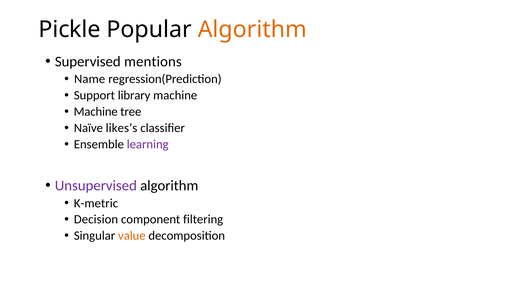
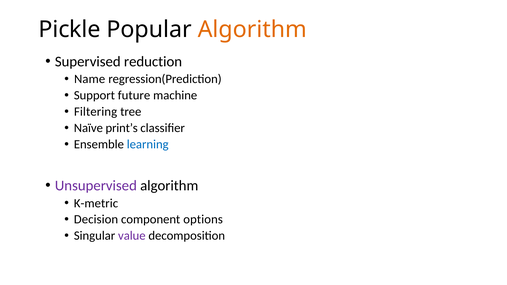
mentions: mentions -> reduction
library: library -> future
Machine at (96, 112): Machine -> Filtering
likes’s: likes’s -> print’s
learning colour: purple -> blue
filtering: filtering -> options
value colour: orange -> purple
